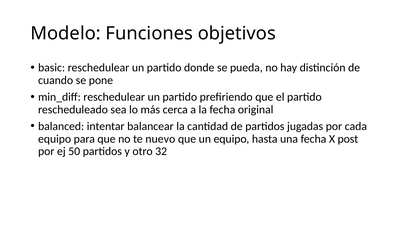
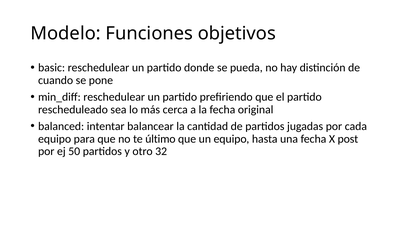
nuevo: nuevo -> último
